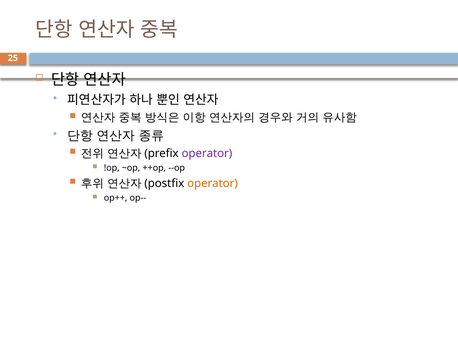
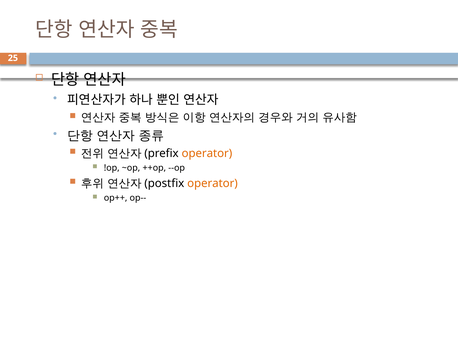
operator at (207, 153) colour: purple -> orange
